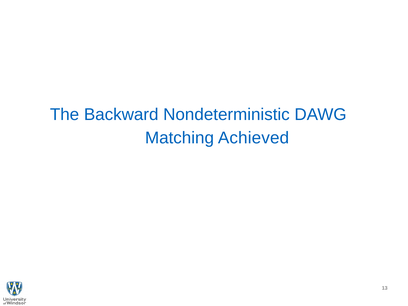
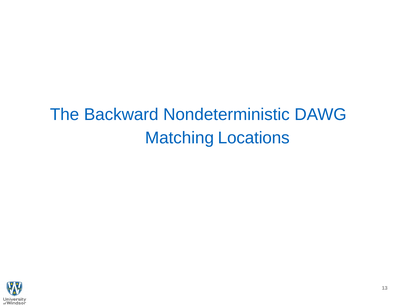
Achieved: Achieved -> Locations
